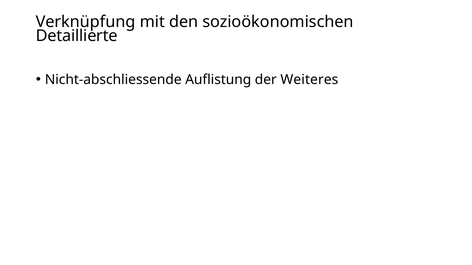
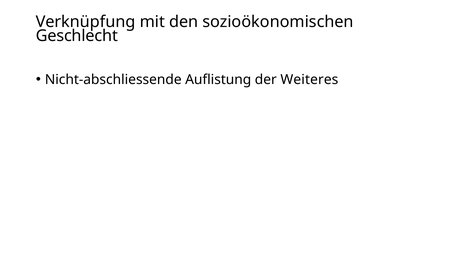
Detaillierte: Detaillierte -> Geschlecht
